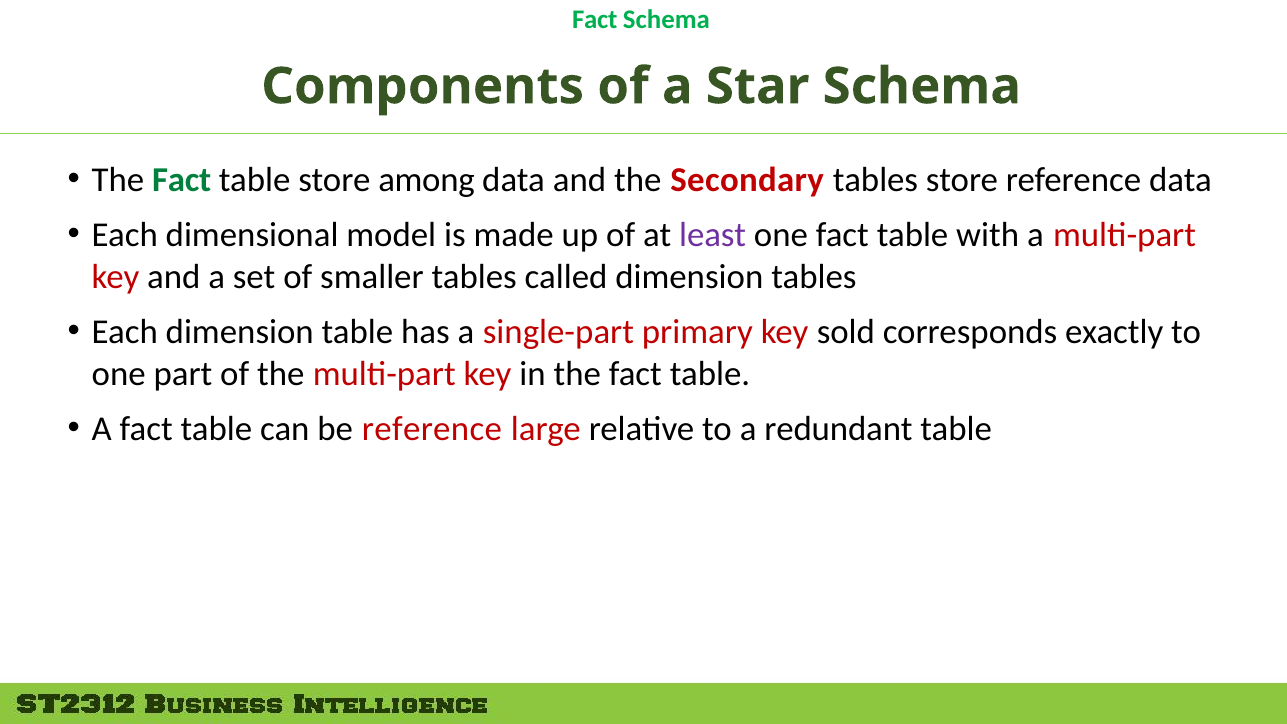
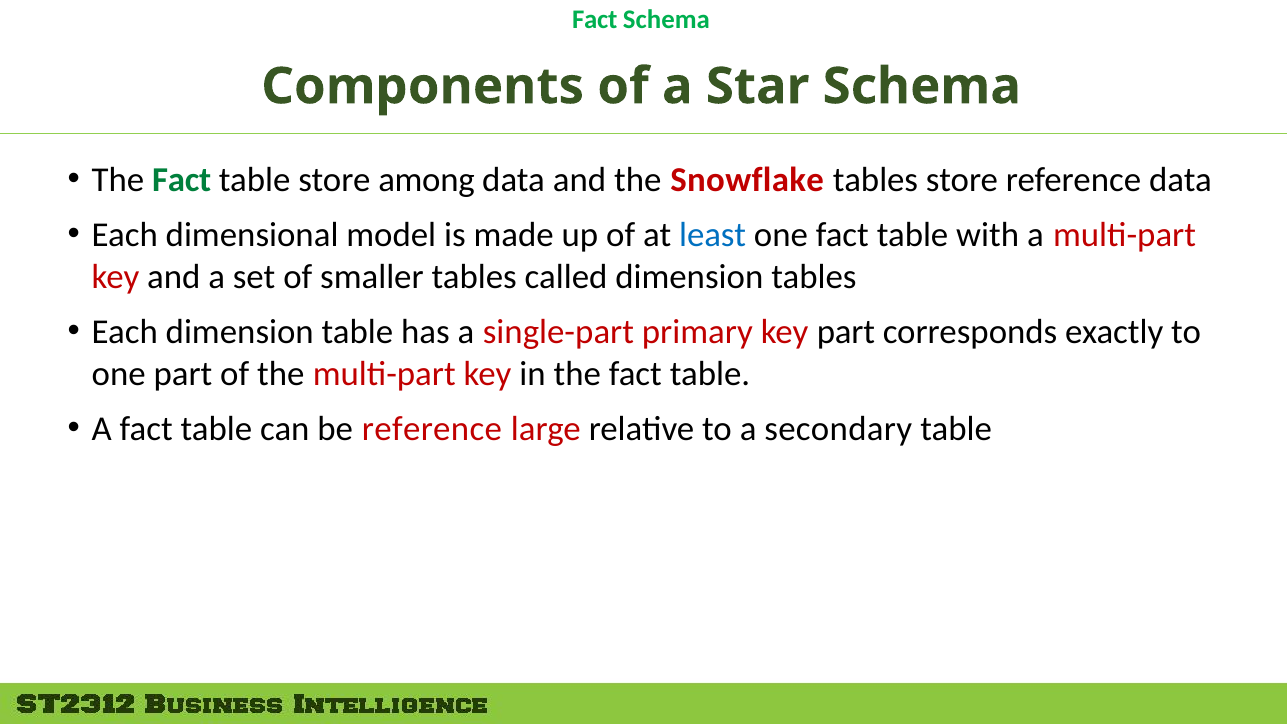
Secondary: Secondary -> Snowflake
least colour: purple -> blue
key sold: sold -> part
redundant: redundant -> secondary
